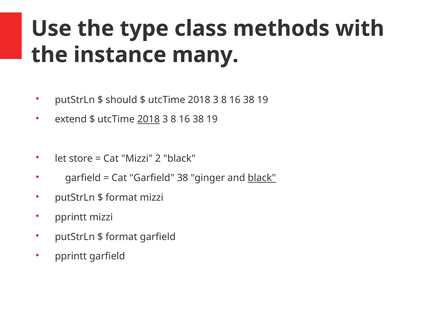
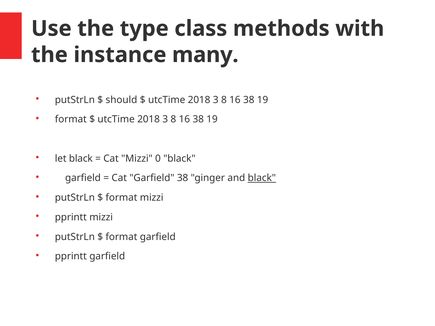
extend at (71, 119): extend -> format
2018 at (149, 119) underline: present -> none
let store: store -> black
2: 2 -> 0
